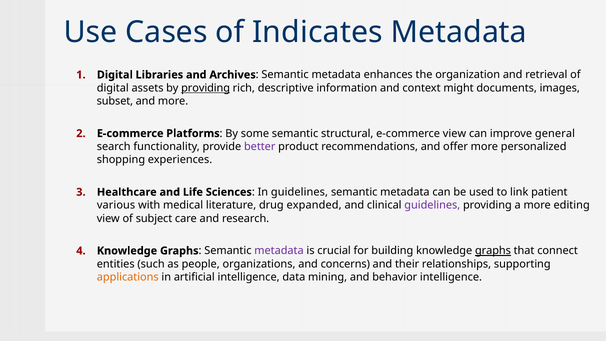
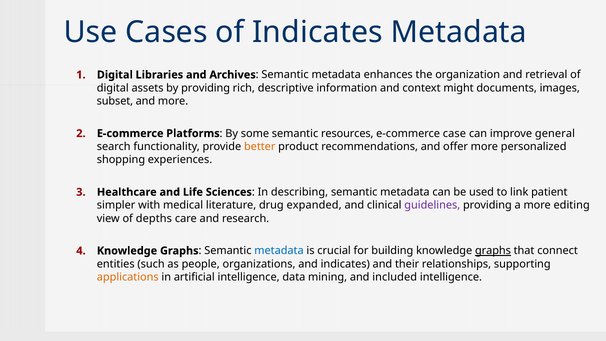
providing at (206, 88) underline: present -> none
structural: structural -> resources
e-commerce view: view -> case
better colour: purple -> orange
In guidelines: guidelines -> describing
various: various -> simpler
subject: subject -> depths
metadata at (279, 251) colour: purple -> blue
and concerns: concerns -> indicates
behavior: behavior -> included
